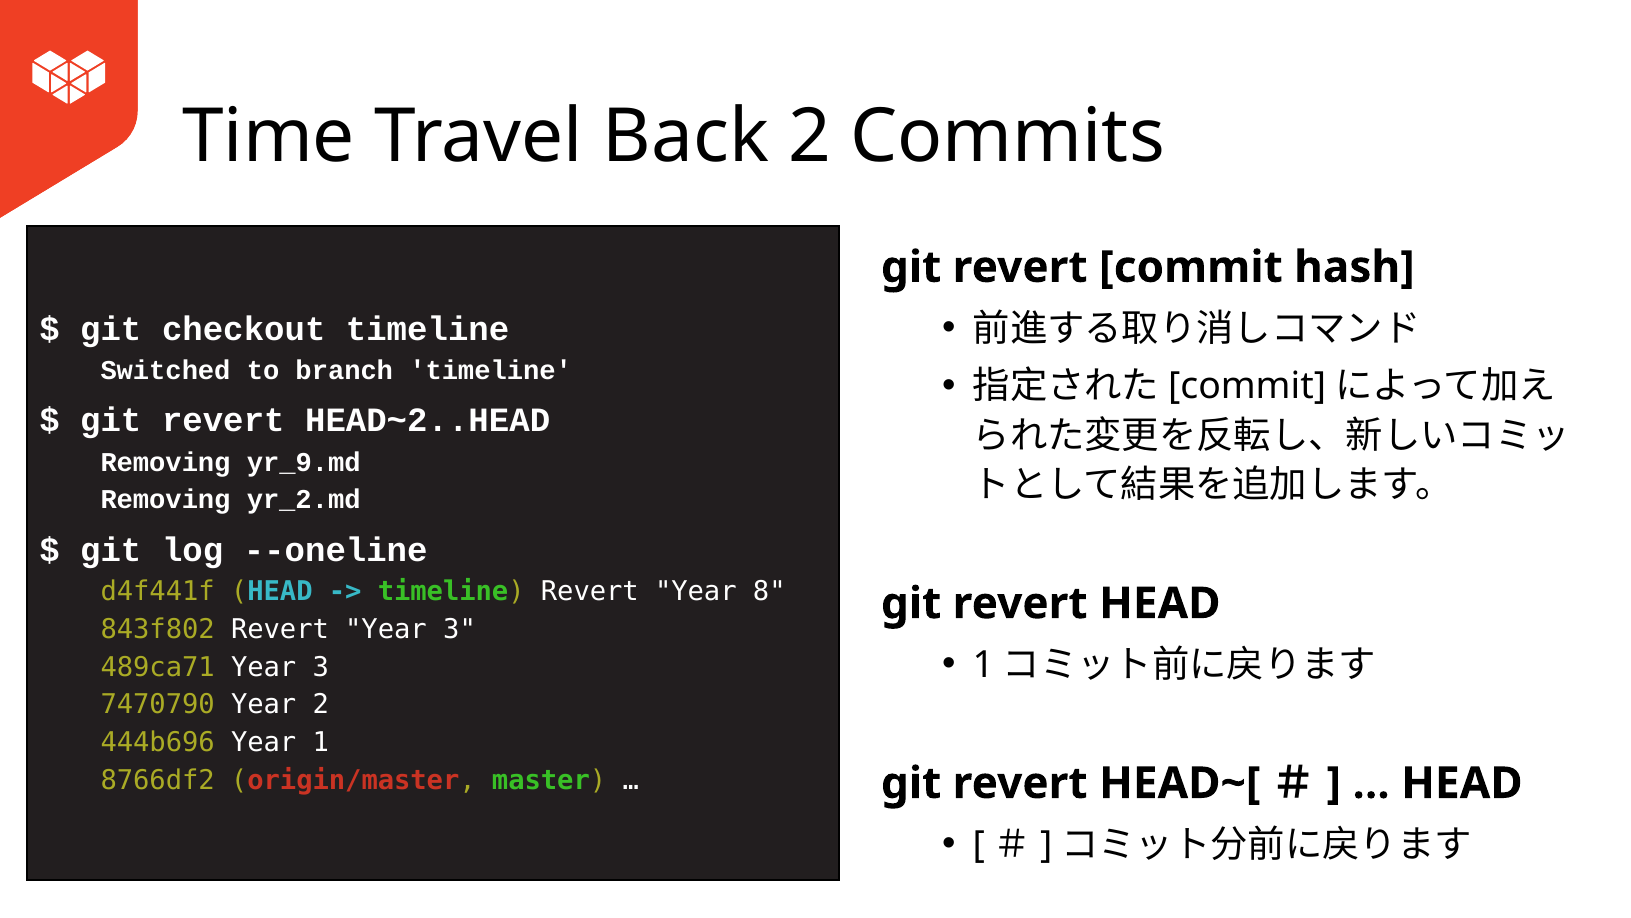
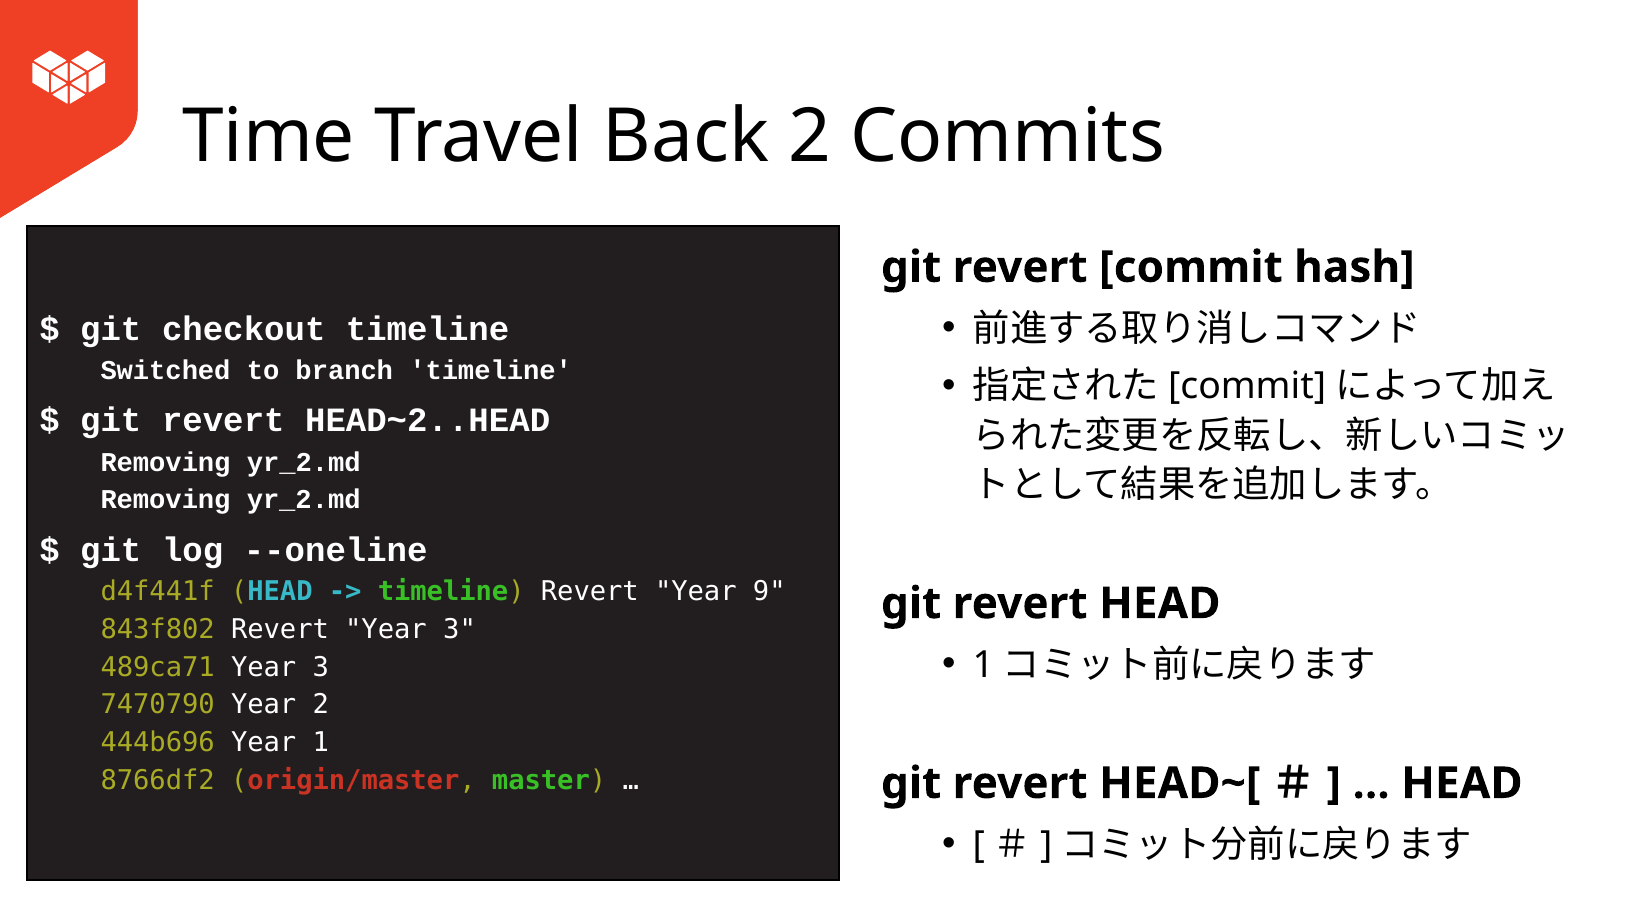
yr_9.md at (304, 462): yr_9.md -> yr_2.md
8: 8 -> 9
